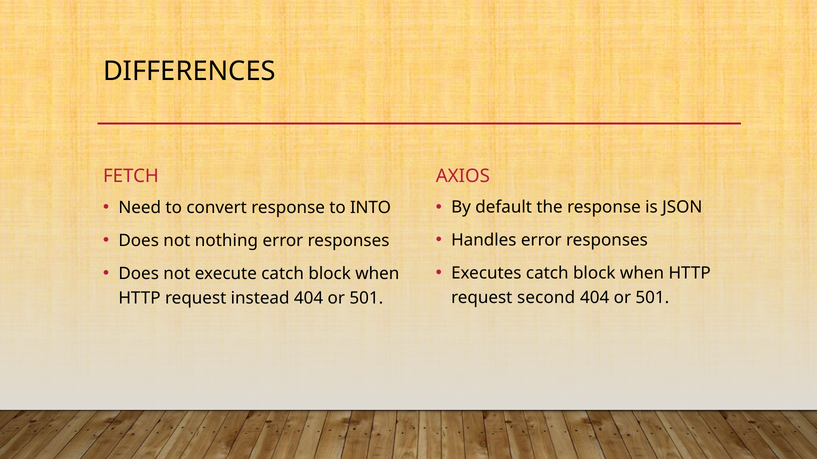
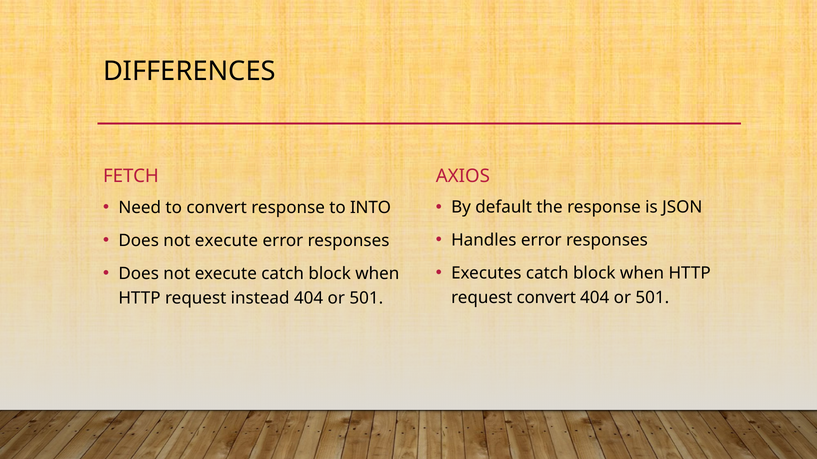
nothing at (226, 241): nothing -> execute
request second: second -> convert
